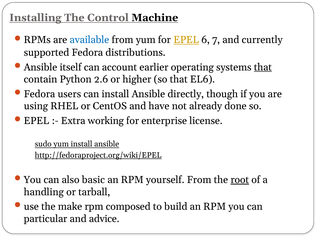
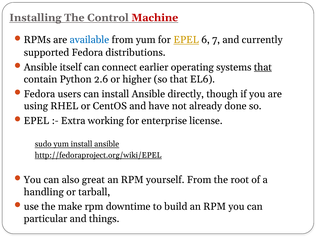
Machine colour: black -> red
account: account -> connect
basic: basic -> great
root underline: present -> none
composed: composed -> downtime
advice: advice -> things
